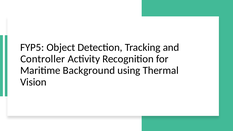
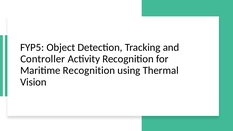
Maritime Background: Background -> Recognition
